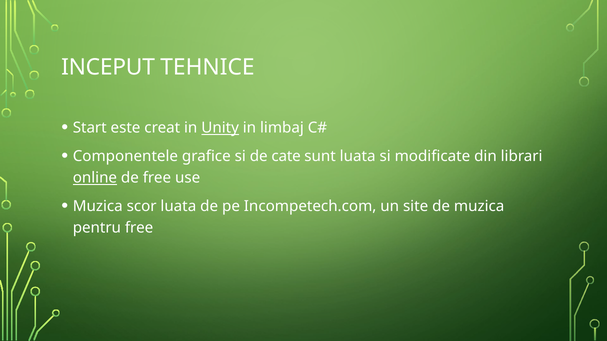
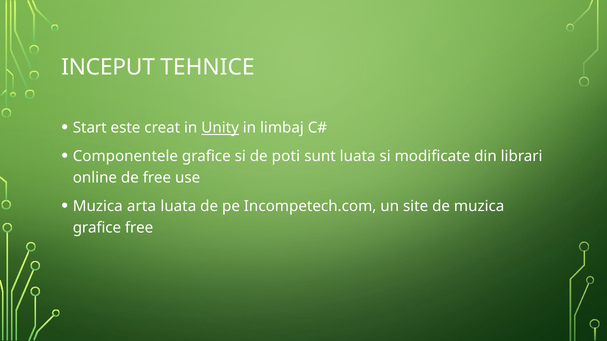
cate: cate -> poti
online underline: present -> none
scor: scor -> arta
pentru at (97, 228): pentru -> grafice
